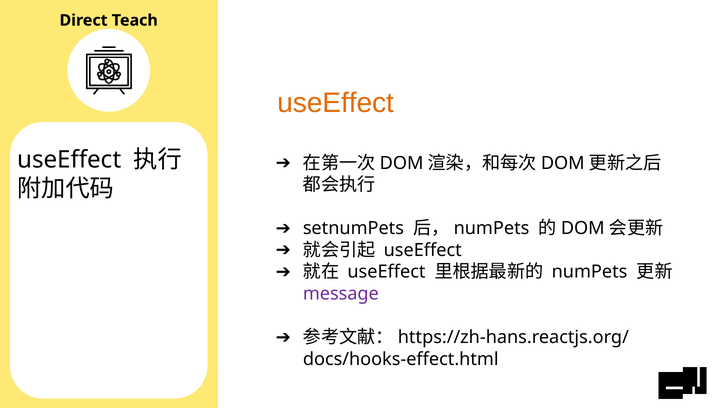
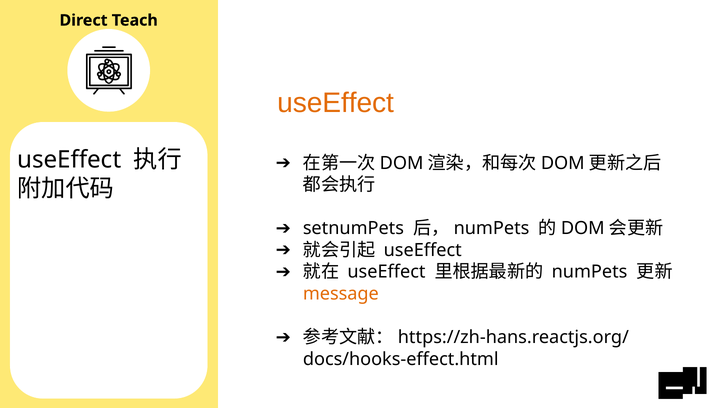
message colour: purple -> orange
